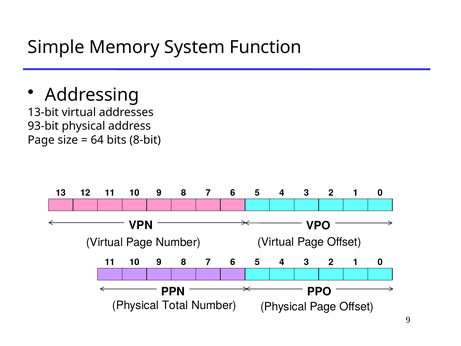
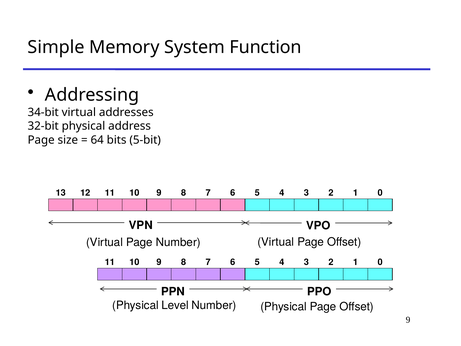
13-bit: 13-bit -> 34-bit
93-bit: 93-bit -> 32-bit
8-bit: 8-bit -> 5-bit
Total: Total -> Level
